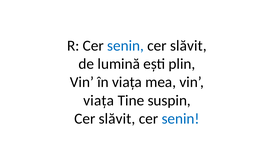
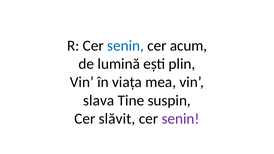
slăvit at (188, 46): slăvit -> acum
viața at (99, 100): viața -> slava
senin at (181, 119) colour: blue -> purple
